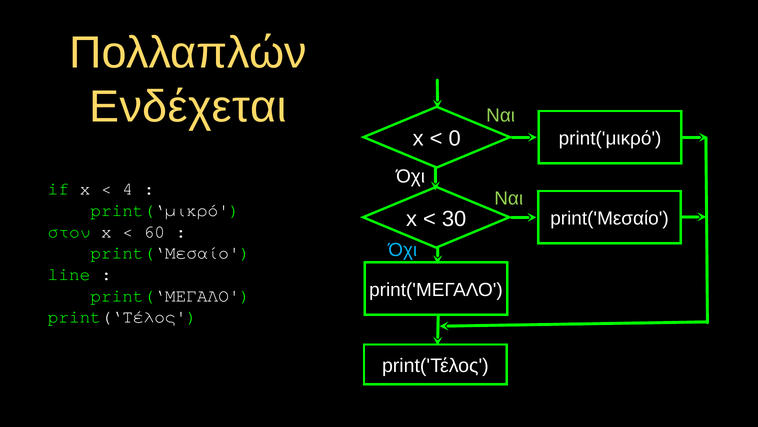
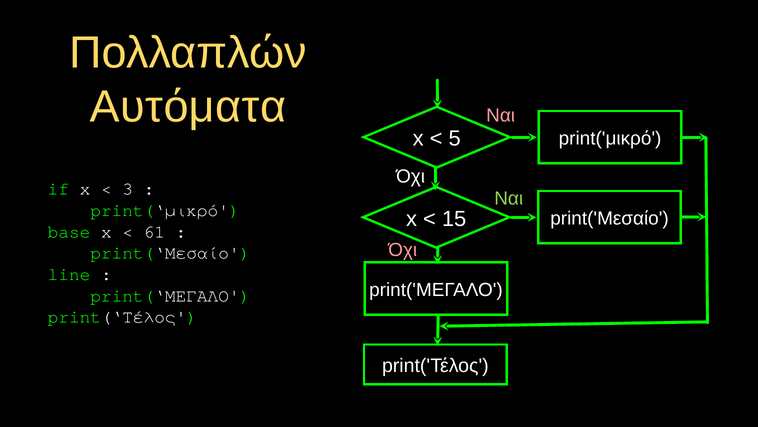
Ενδέχεται: Ενδέχεται -> Αυτόματα
Ναι at (501, 116) colour: light green -> pink
0: 0 -> 5
4: 4 -> 3
30: 30 -> 15
στον: στον -> base
60: 60 -> 61
Όχι at (403, 249) colour: light blue -> pink
